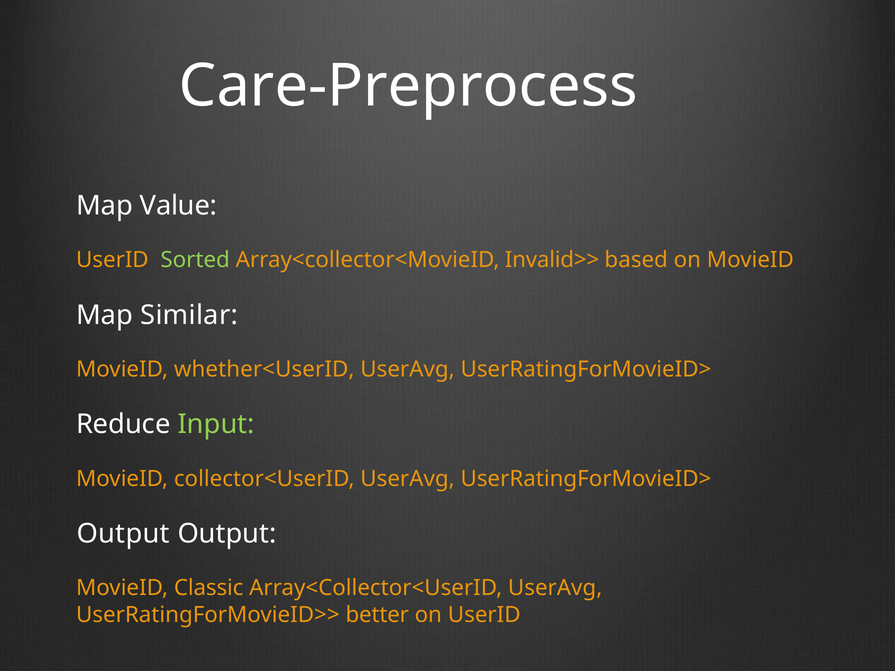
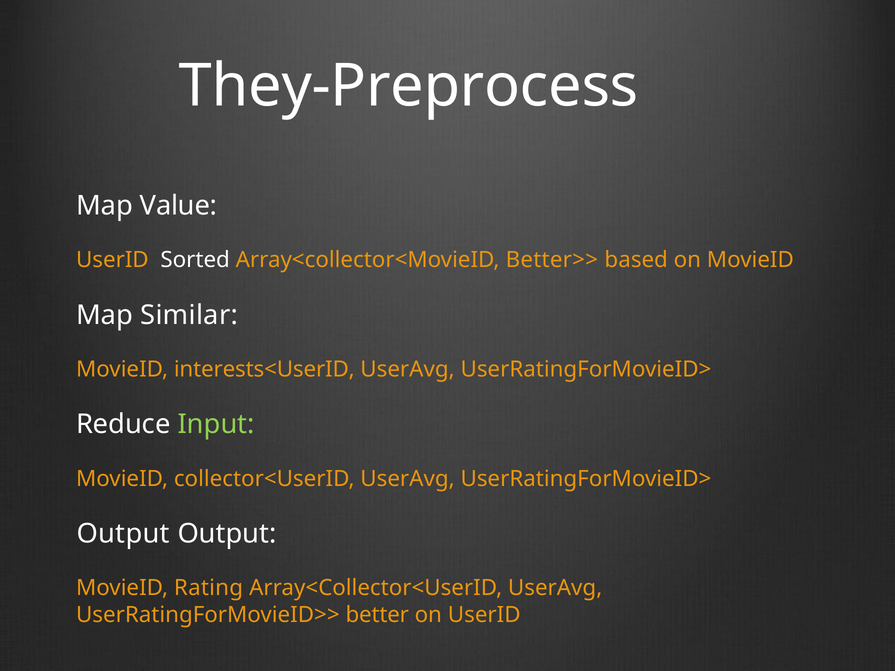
Care-Preprocess: Care-Preprocess -> They-Preprocess
Sorted colour: light green -> white
Invalid>>: Invalid>> -> Better>>
whether<UserID: whether<UserID -> interests<UserID
Classic: Classic -> Rating
